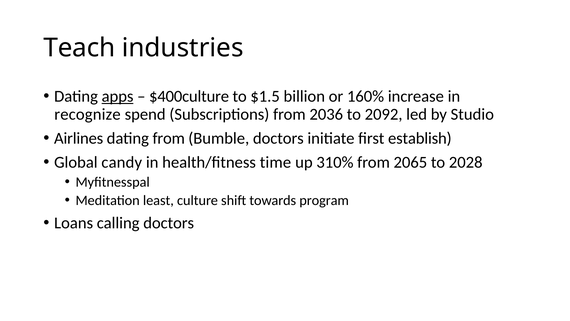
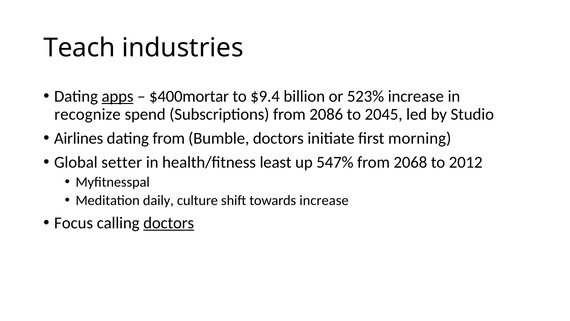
$400culture: $400culture -> $400mortar
$1.5: $1.5 -> $9.4
160%: 160% -> 523%
2036: 2036 -> 2086
2092: 2092 -> 2045
establish: establish -> morning
candy: candy -> setter
time: time -> least
310%: 310% -> 547%
2065: 2065 -> 2068
2028: 2028 -> 2012
least: least -> daily
towards program: program -> increase
Loans: Loans -> Focus
doctors at (169, 223) underline: none -> present
